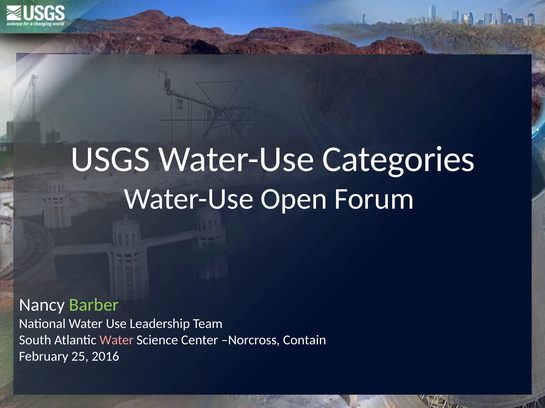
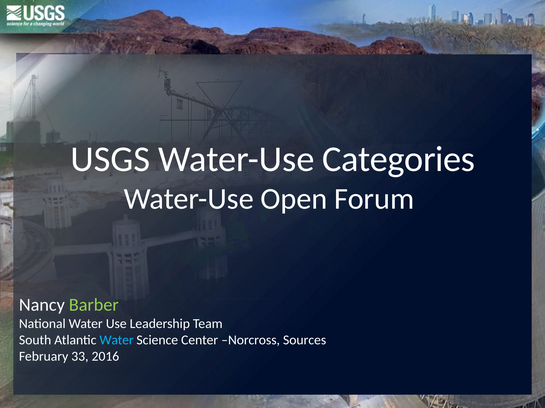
Water at (117, 341) colour: pink -> light blue
Contain: Contain -> Sources
25: 25 -> 33
